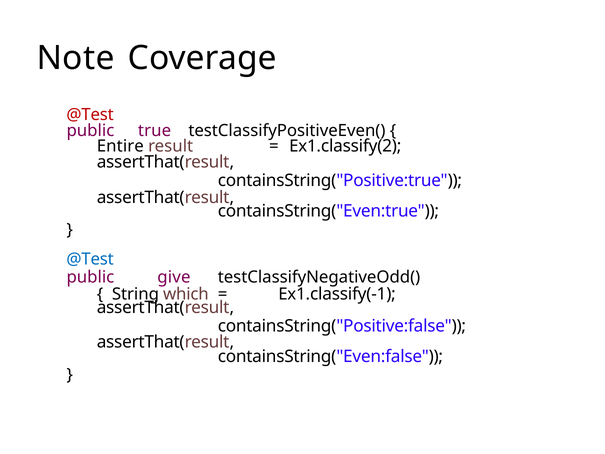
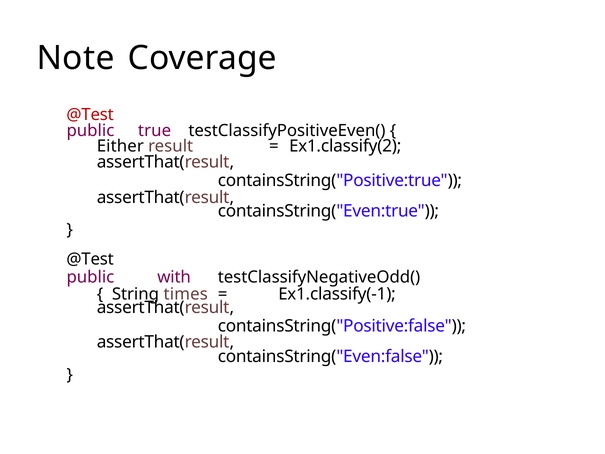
Entire: Entire -> Either
@Test at (90, 259) colour: blue -> black
give: give -> with
which: which -> times
